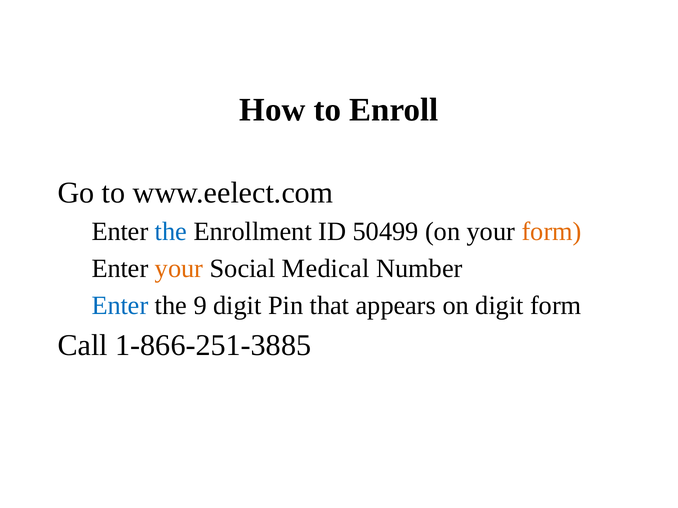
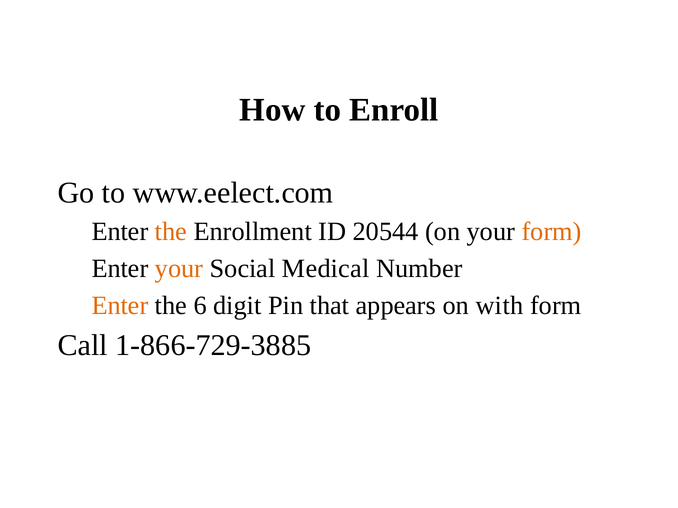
the at (171, 232) colour: blue -> orange
50499: 50499 -> 20544
Enter at (120, 306) colour: blue -> orange
9: 9 -> 6
on digit: digit -> with
1-866-251-3885: 1-866-251-3885 -> 1-866-729-3885
